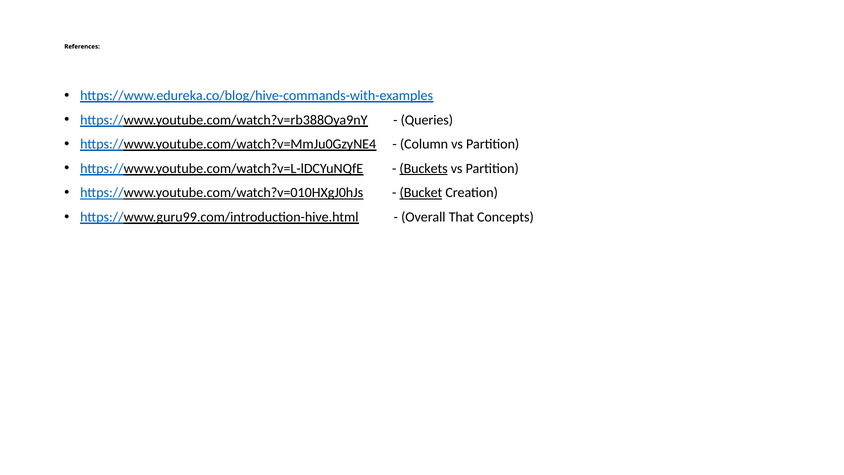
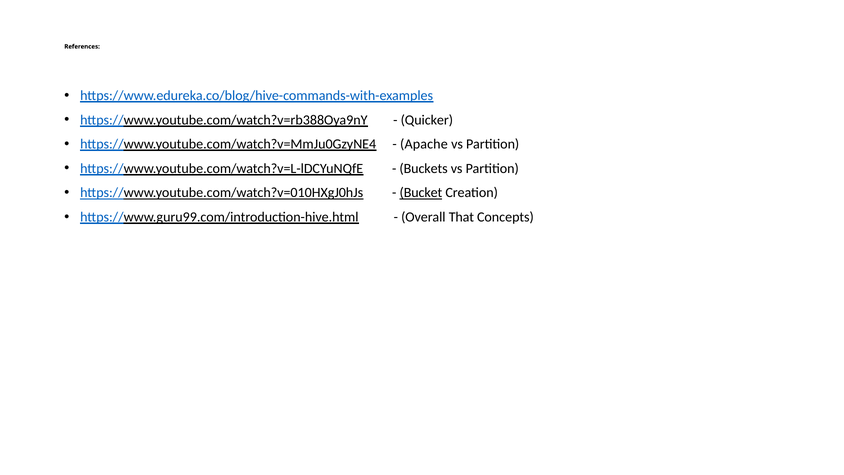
Queries: Queries -> Quicker
Column: Column -> Apache
Buckets underline: present -> none
